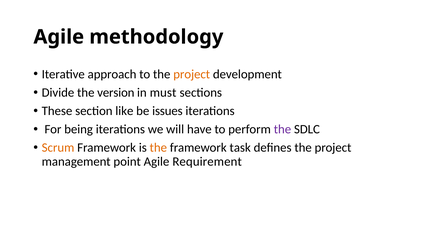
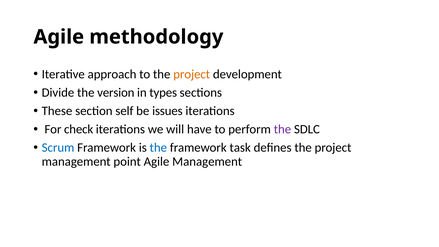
must: must -> types
like: like -> self
being: being -> check
Scrum colour: orange -> blue
the at (158, 148) colour: orange -> blue
Agile Requirement: Requirement -> Management
